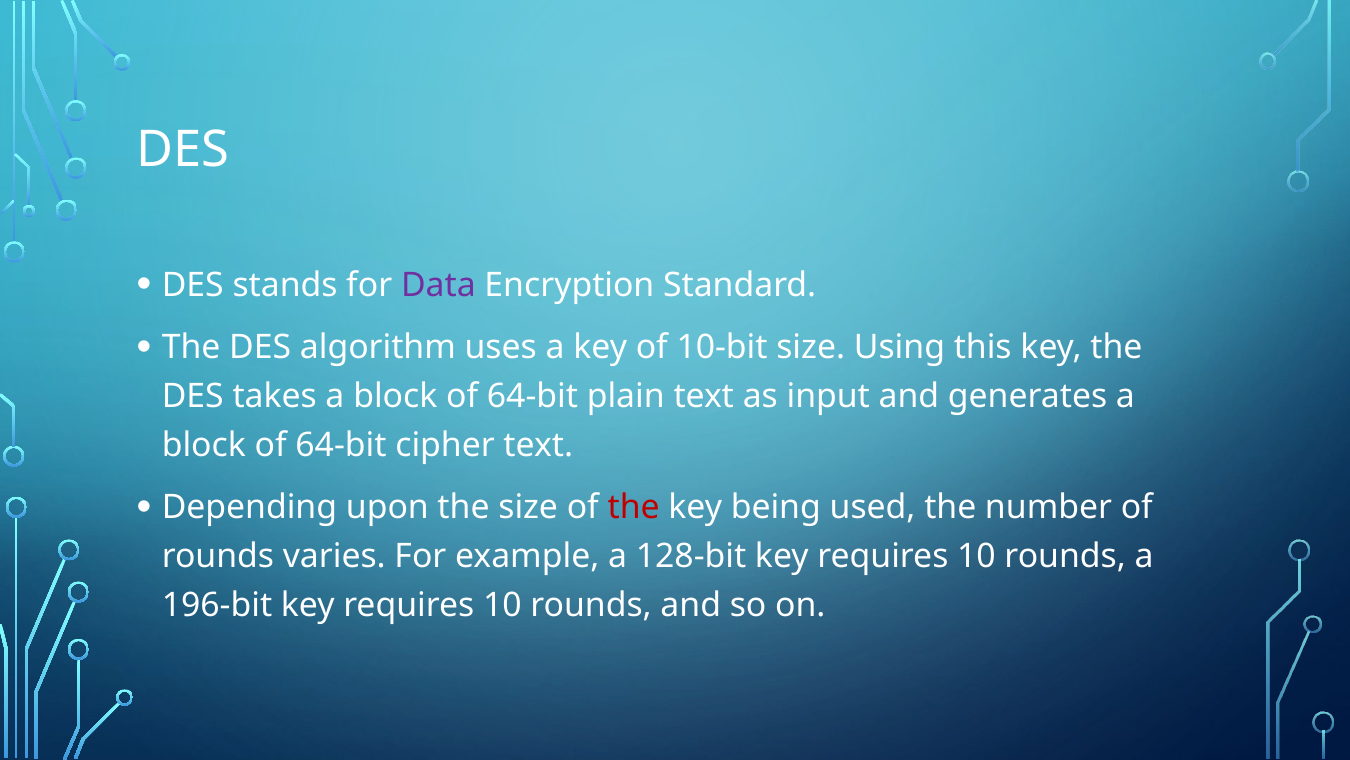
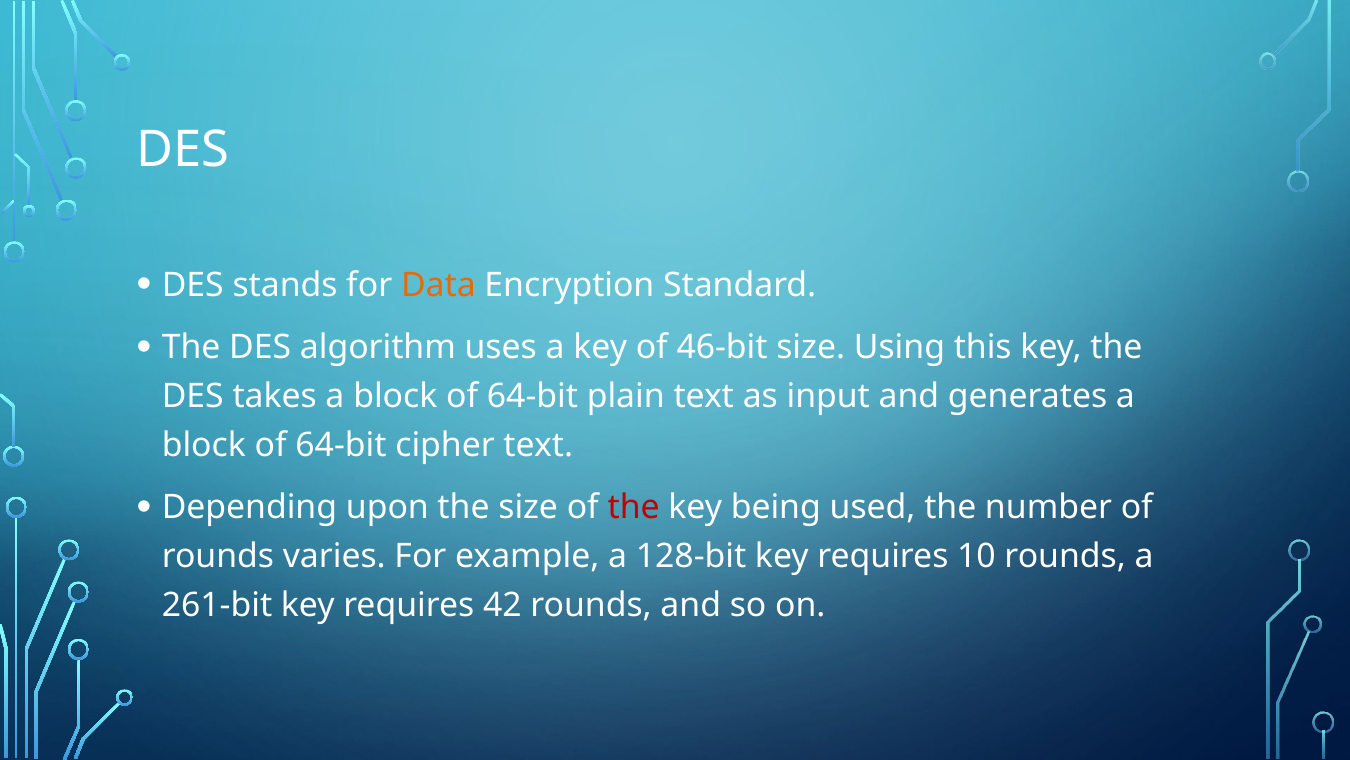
Data colour: purple -> orange
10-bit: 10-bit -> 46-bit
196-bit: 196-bit -> 261-bit
10 at (502, 605): 10 -> 42
